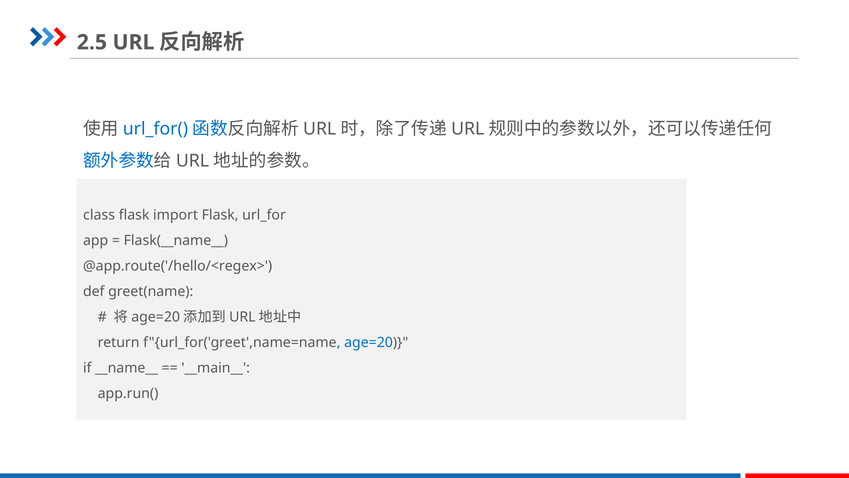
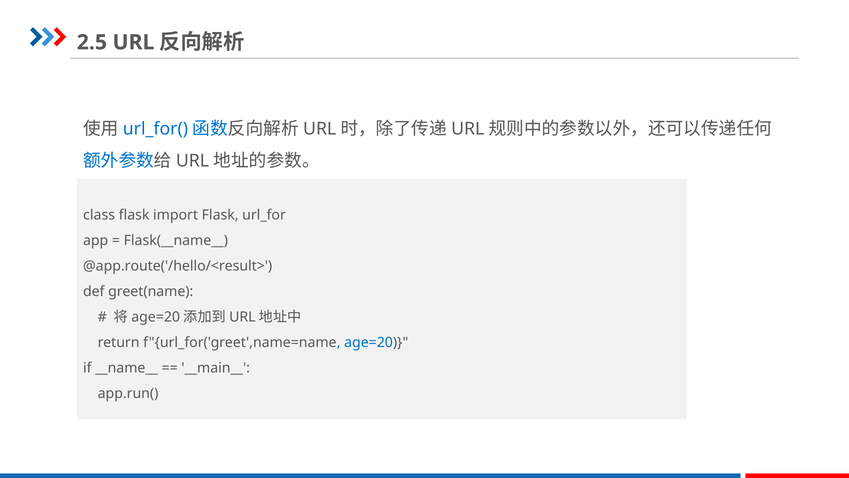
@app.route('/hello/<regex>: @app.route('/hello/<regex> -> @app.route('/hello/<result>
